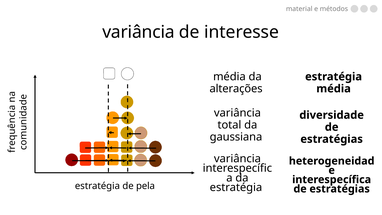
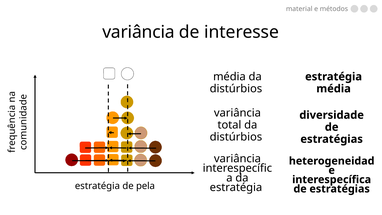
alterações at (236, 89): alterações -> distúrbios
gaussiana at (236, 137): gaussiana -> distúrbios
